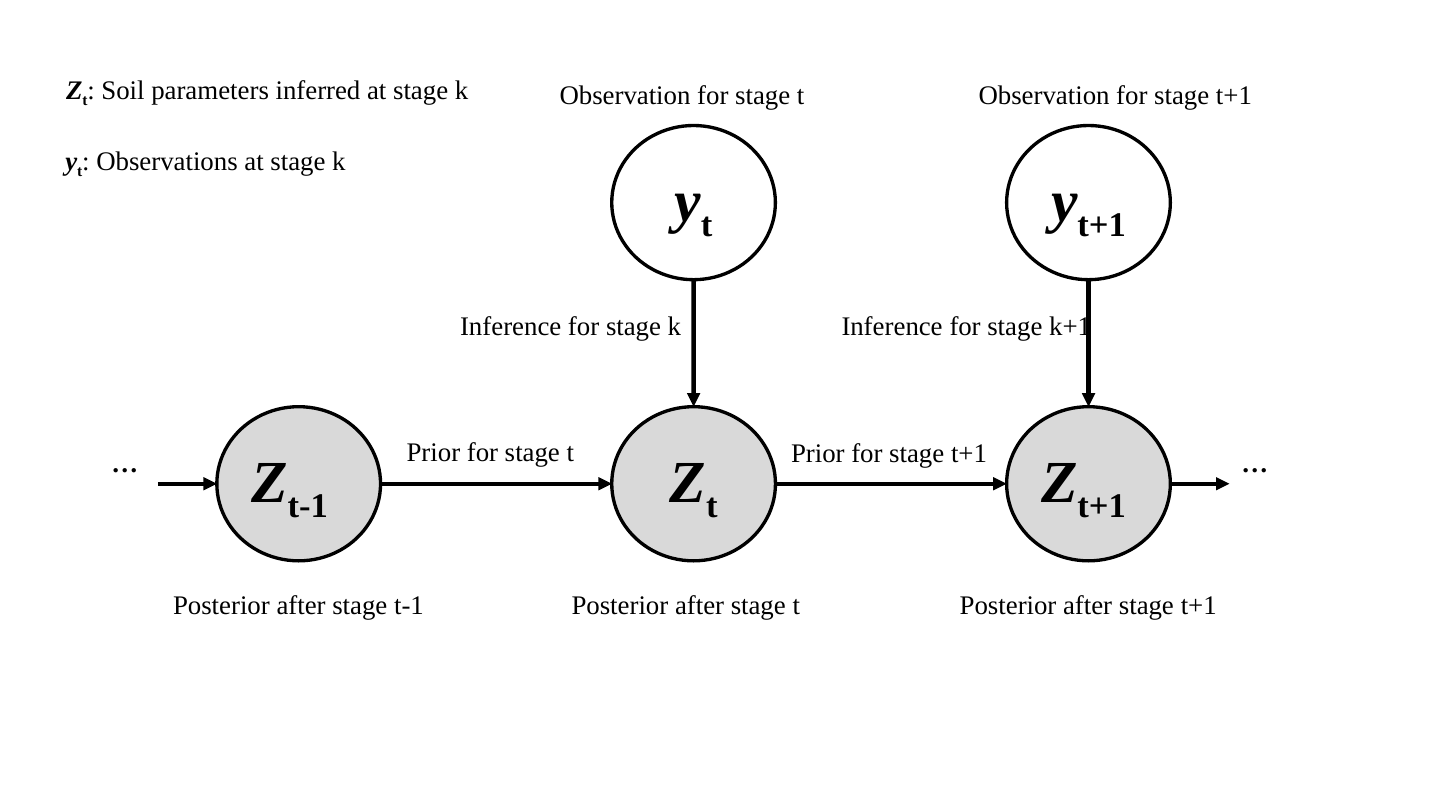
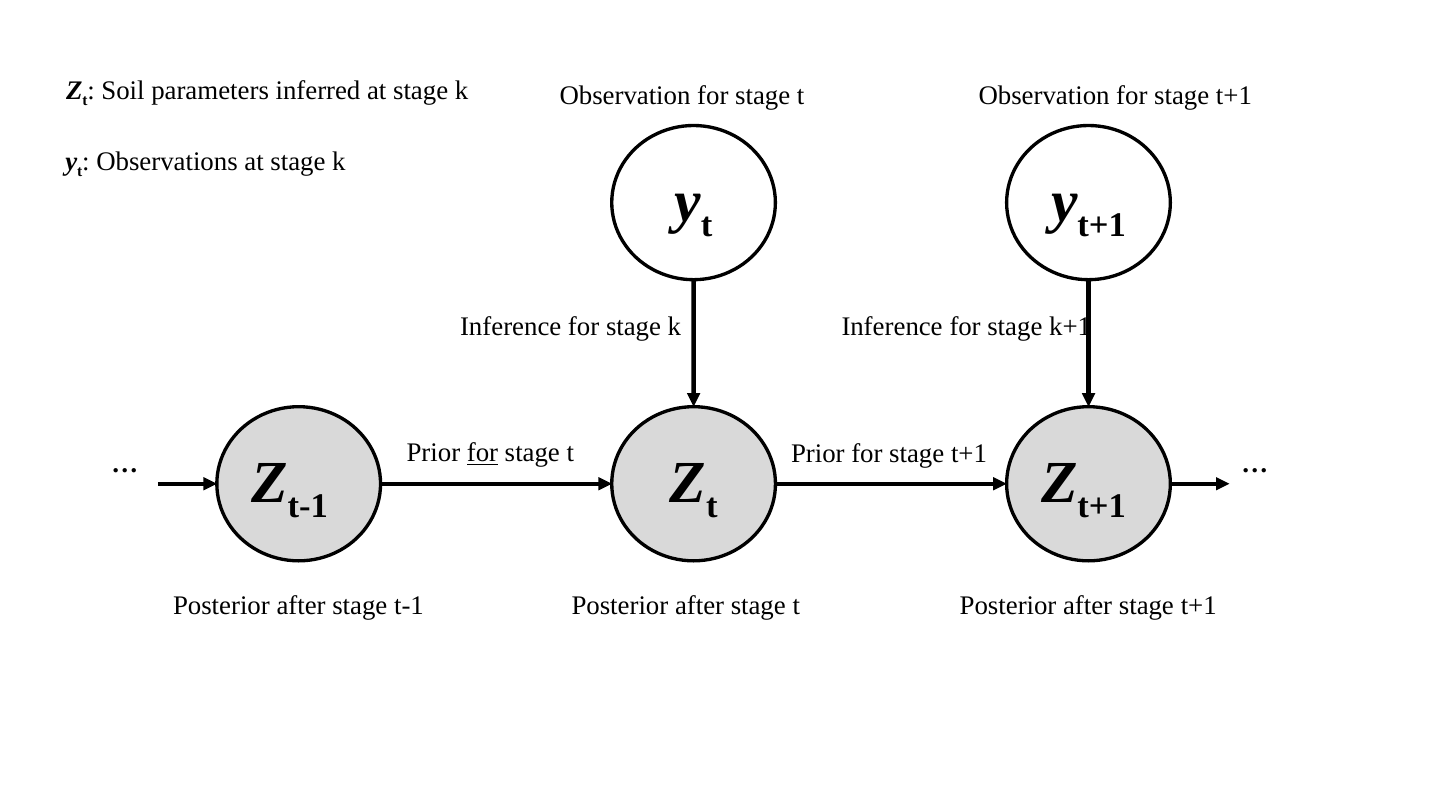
for at (482, 453) underline: none -> present
